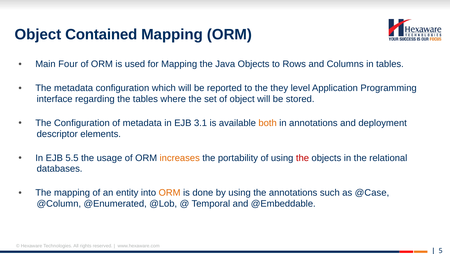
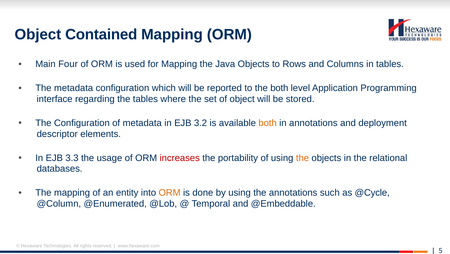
the they: they -> both
3.1: 3.1 -> 3.2
5.5: 5.5 -> 3.3
increases colour: orange -> red
the at (303, 158) colour: red -> orange
@Case: @Case -> @Cycle
